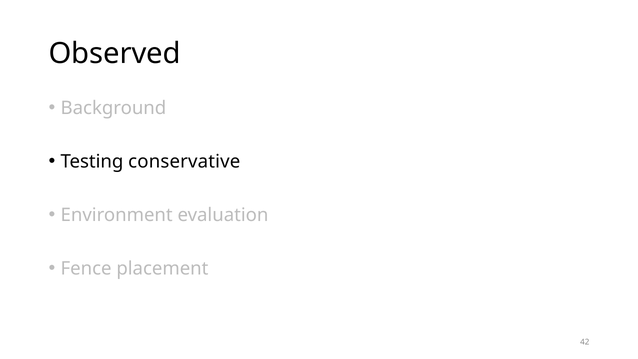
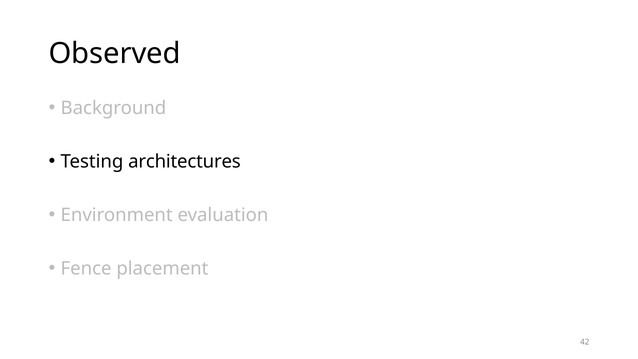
conservative: conservative -> architectures
